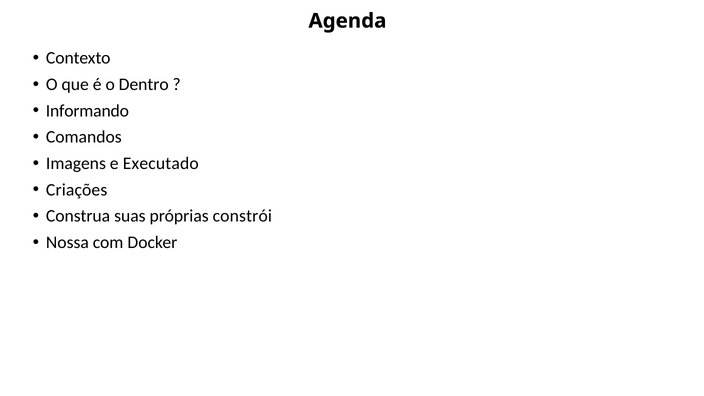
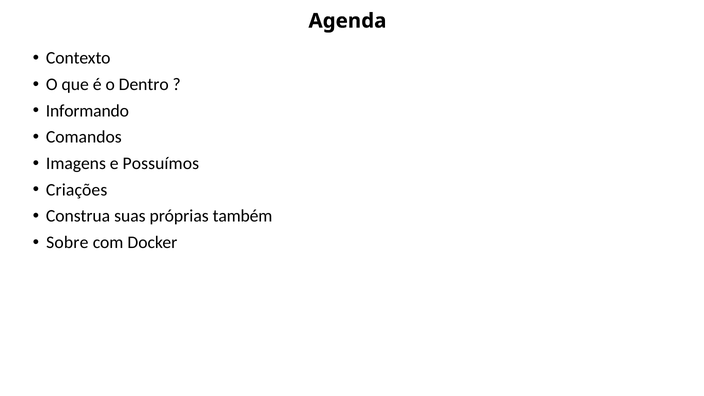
Executado: Executado -> Possuímos
constrói: constrói -> também
Nossa: Nossa -> Sobre
